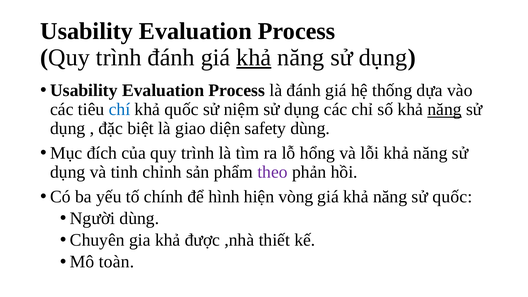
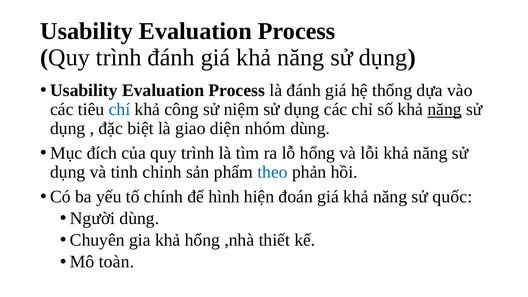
khả at (254, 57) underline: present -> none
khả quốc: quốc -> công
safety: safety -> nhóm
theo colour: purple -> blue
vòng: vòng -> đoán
khả được: được -> hổng
